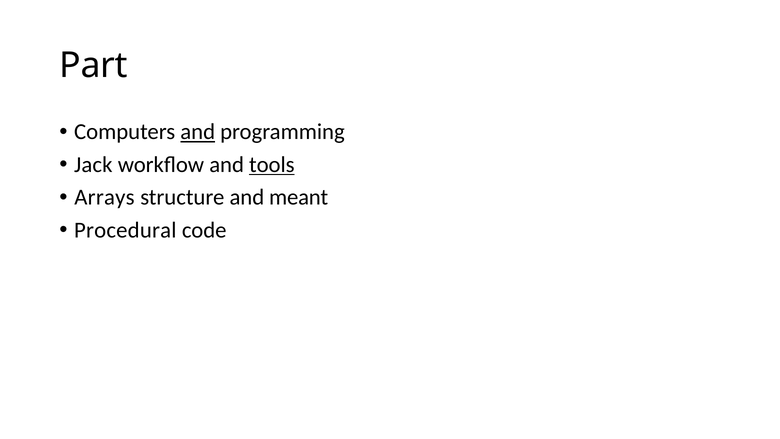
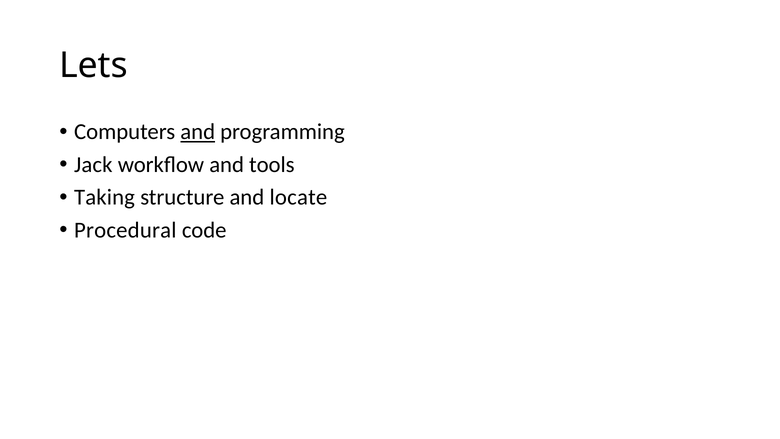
Part: Part -> Lets
tools underline: present -> none
Arrays: Arrays -> Taking
meant: meant -> locate
